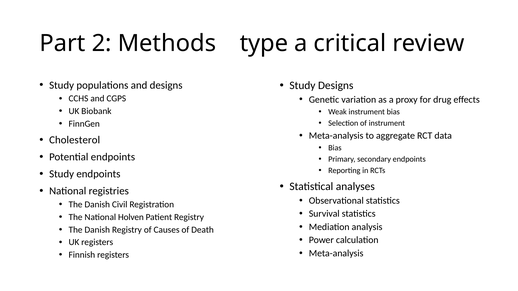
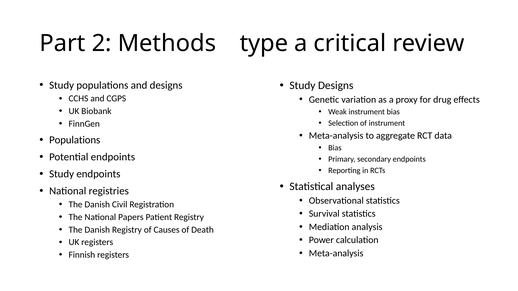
Cholesterol at (75, 140): Cholesterol -> Populations
Holven: Holven -> Papers
